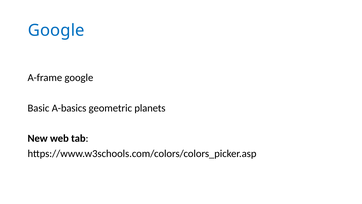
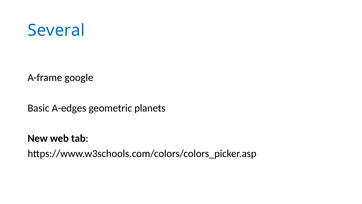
Google at (56, 30): Google -> Several
A-basics: A-basics -> A-edges
